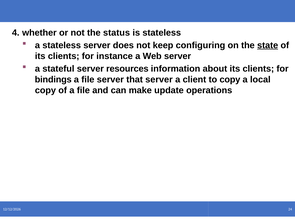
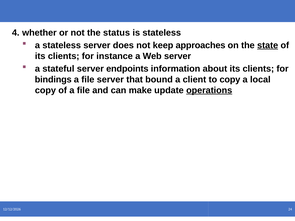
configuring: configuring -> approaches
resources: resources -> endpoints
that server: server -> bound
operations underline: none -> present
